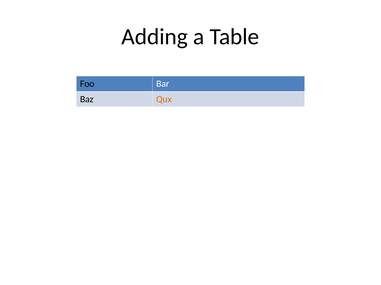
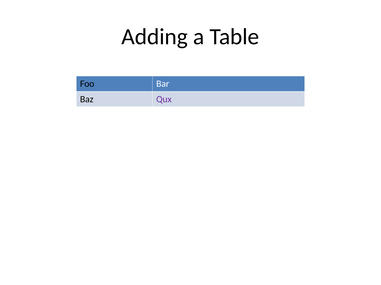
Qux colour: orange -> purple
